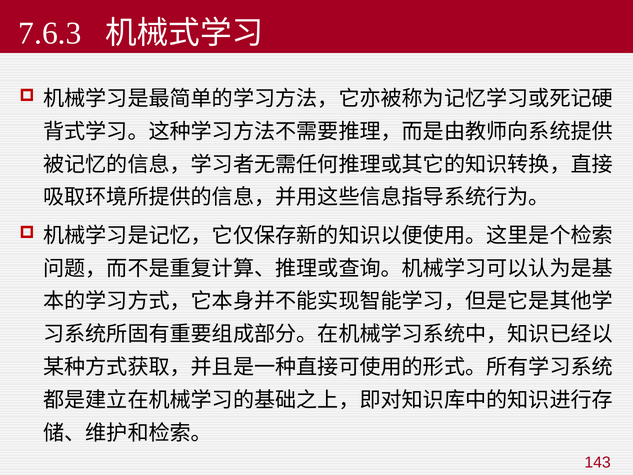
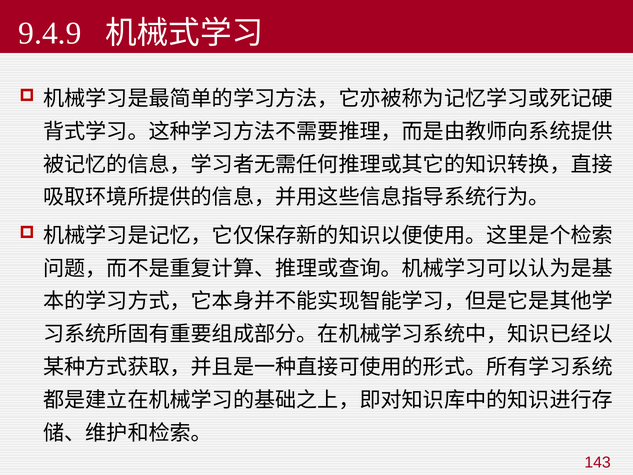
7.6.3: 7.6.3 -> 9.4.9
